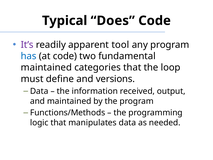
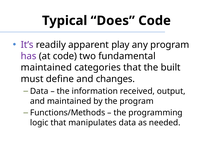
tool: tool -> play
has colour: blue -> purple
loop: loop -> built
versions: versions -> changes
